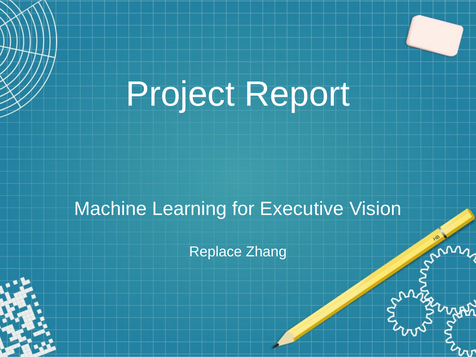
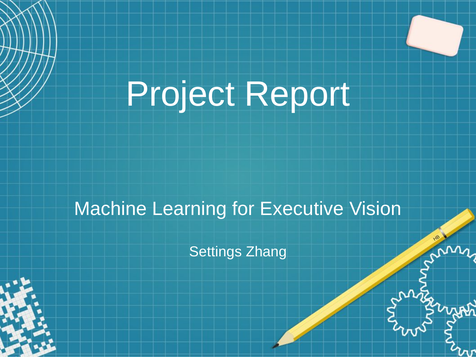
Replace: Replace -> Settings
